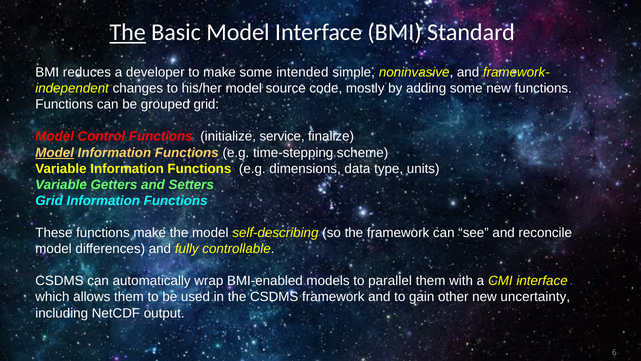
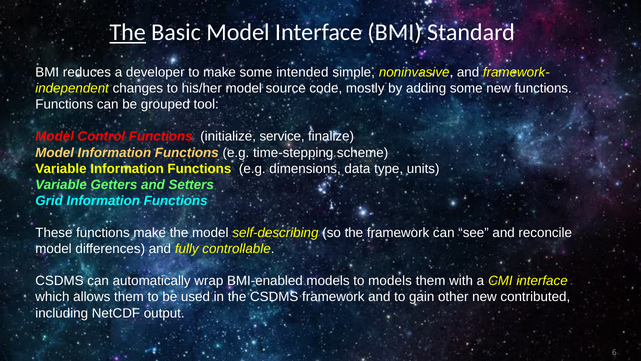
grouped grid: grid -> tool
Model at (55, 152) underline: present -> none
to parallel: parallel -> models
uncertainty: uncertainty -> contributed
